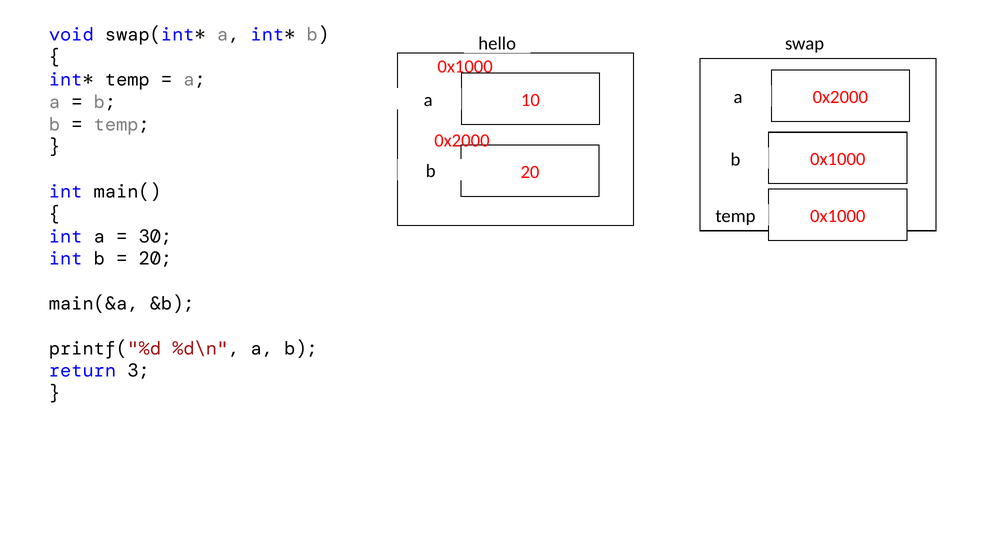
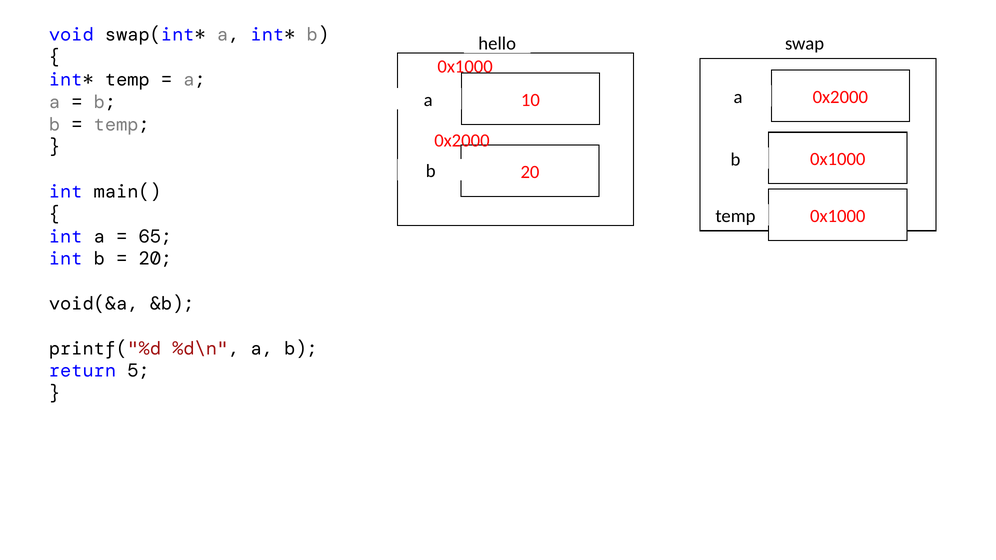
30: 30 -> 65
main(&a: main(&a -> void(&a
3: 3 -> 5
